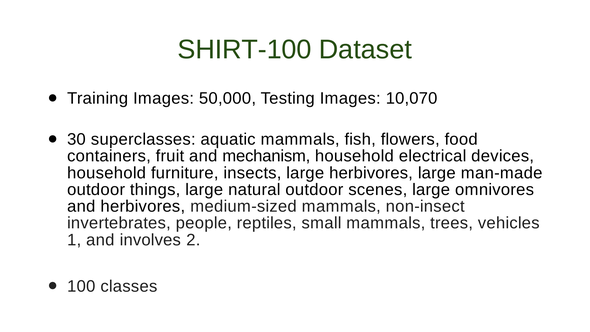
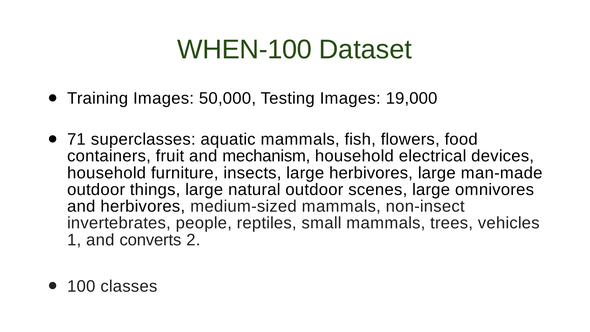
SHIRT-100: SHIRT-100 -> WHEN-100
10,070: 10,070 -> 19,000
30: 30 -> 71
involves: involves -> converts
